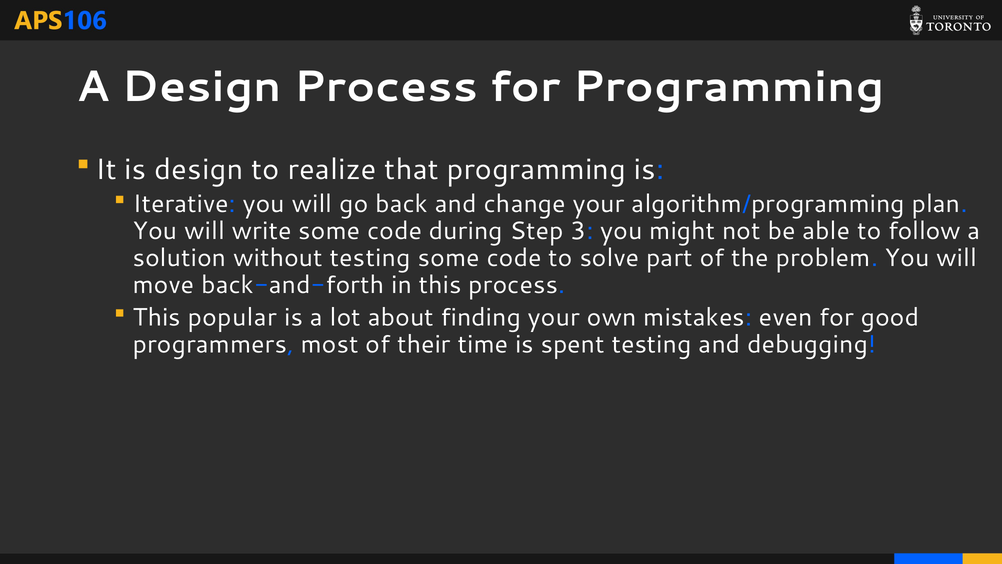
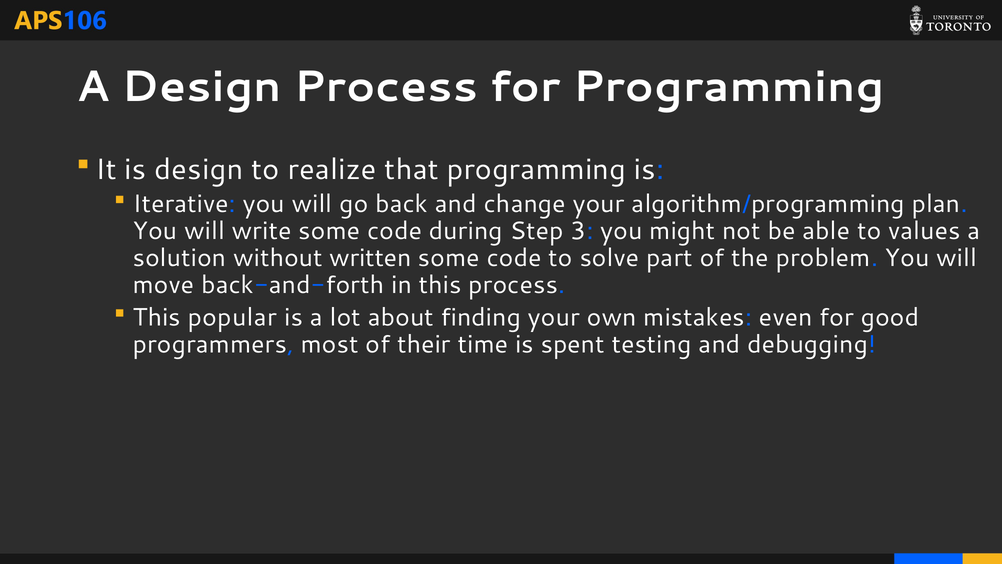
follow: follow -> values
without testing: testing -> written
